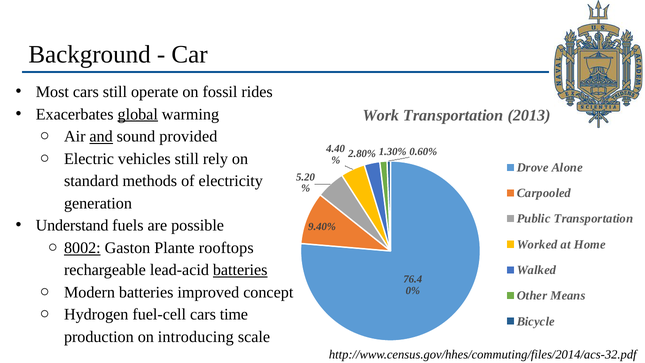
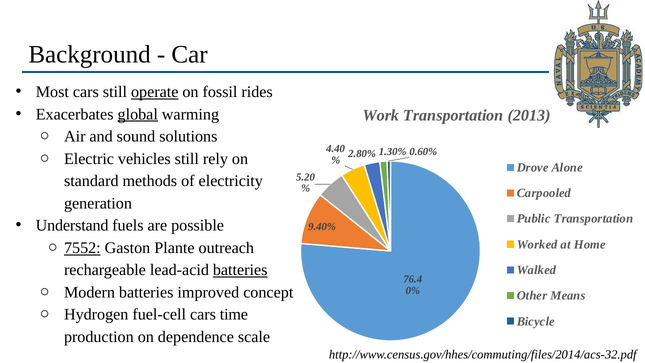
operate underline: none -> present
and underline: present -> none
provided: provided -> solutions
8002: 8002 -> 7552
rooftops: rooftops -> outreach
introducing: introducing -> dependence
